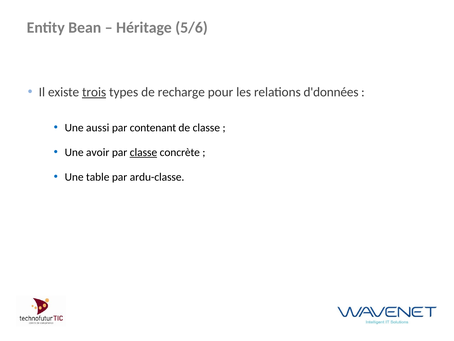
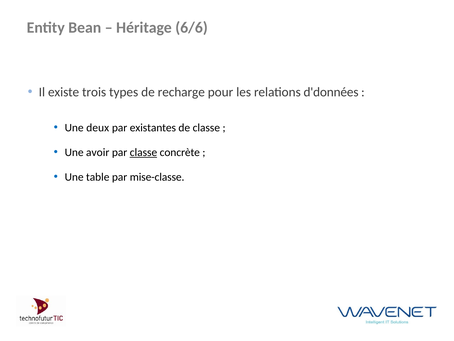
5/6: 5/6 -> 6/6
trois underline: present -> none
aussi: aussi -> deux
contenant: contenant -> existantes
ardu-classe: ardu-classe -> mise-classe
